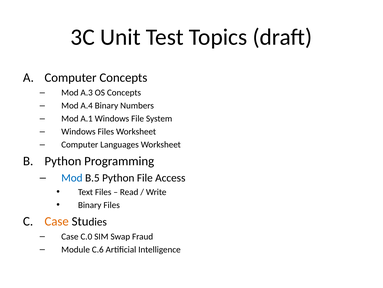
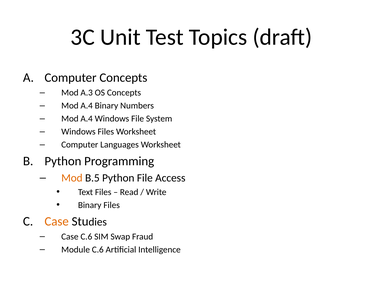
A.1 at (87, 118): A.1 -> A.4
Mod at (72, 178) colour: blue -> orange
Case C.0: C.0 -> C.6
